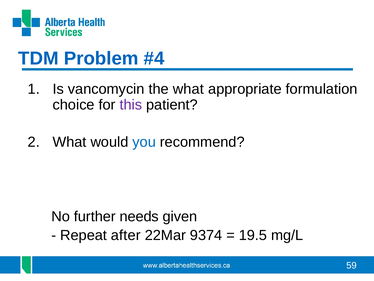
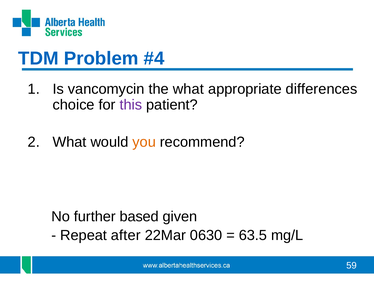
formulation: formulation -> differences
you colour: blue -> orange
needs: needs -> based
9374: 9374 -> 0630
19.5: 19.5 -> 63.5
